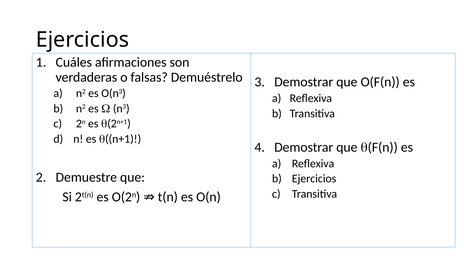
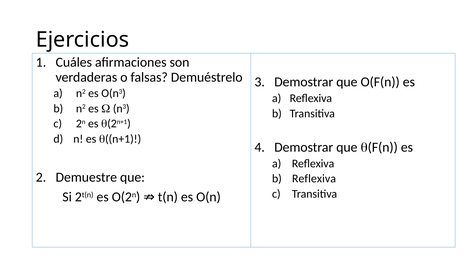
Ejercicios at (314, 178): Ejercicios -> Reflexiva
